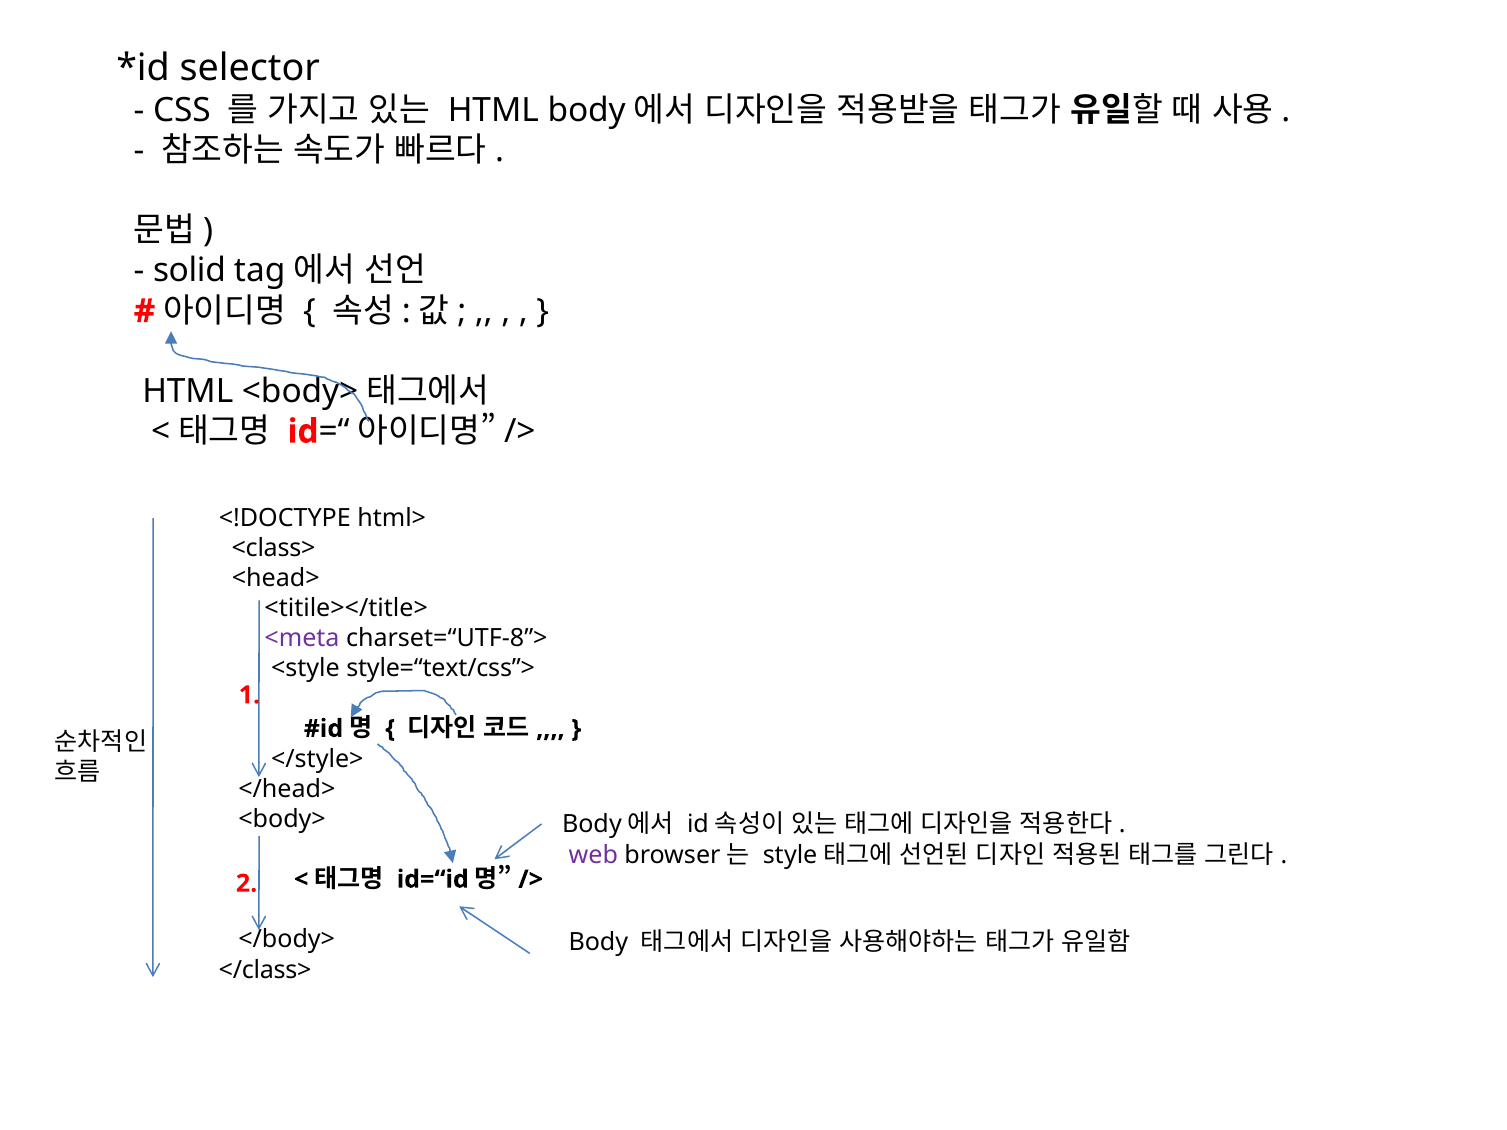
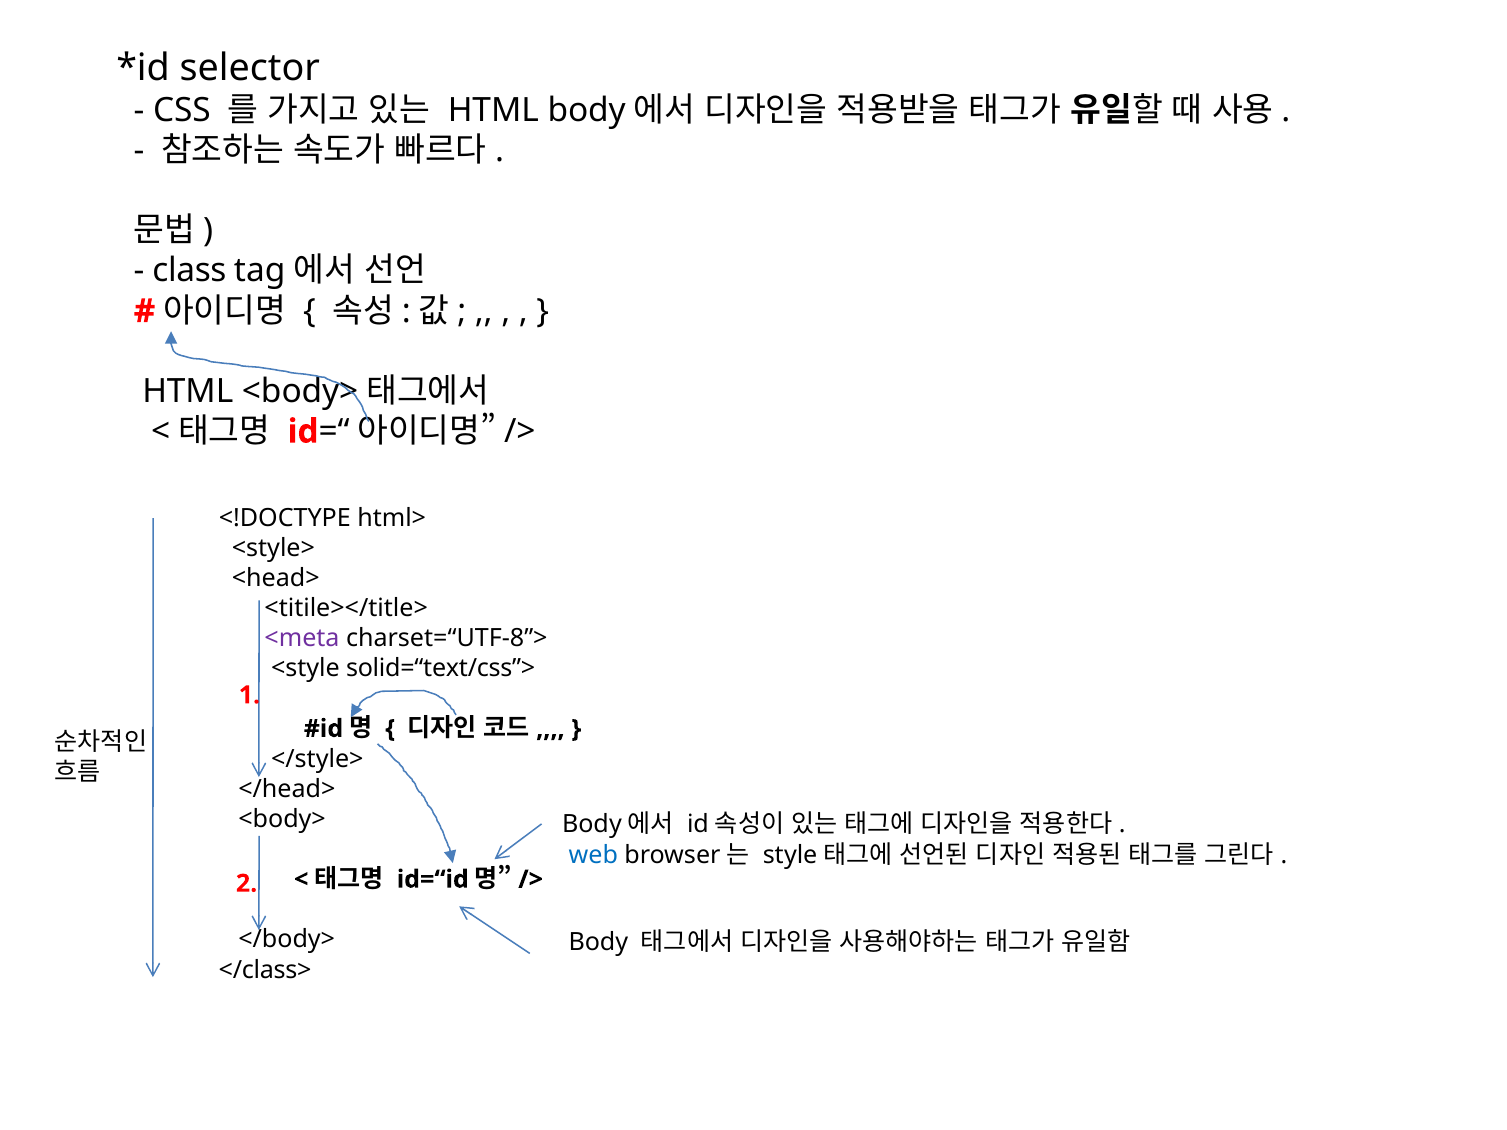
solid: solid -> class
<class>: <class> -> <style>
style=“text/css”>: style=“text/css”> -> solid=“text/css”>
web colour: purple -> blue
